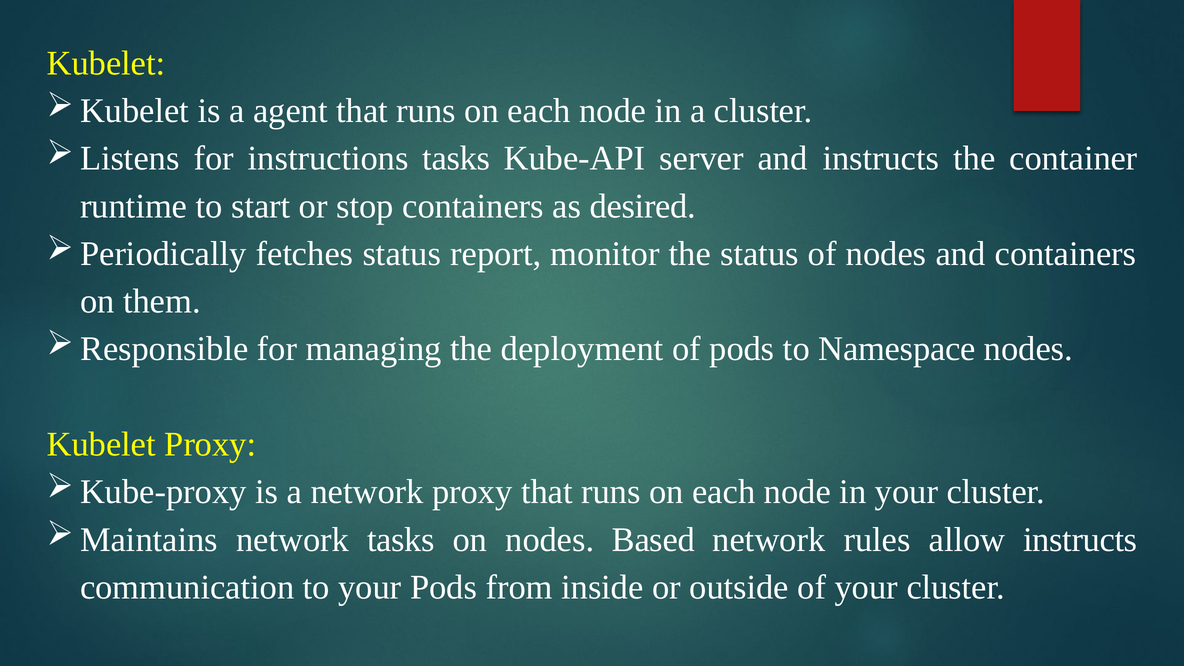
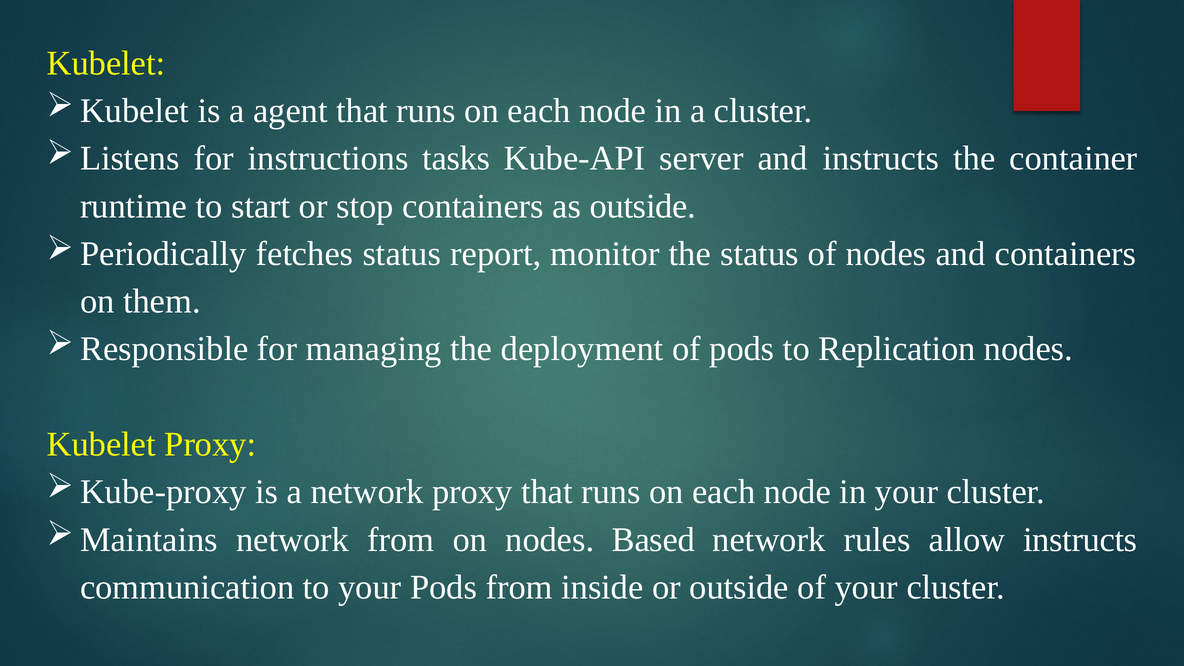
as desired: desired -> outside
Namespace: Namespace -> Replication
network tasks: tasks -> from
